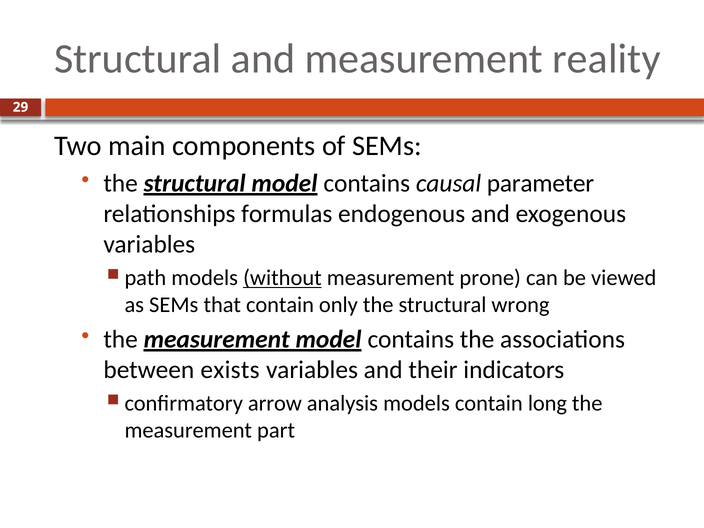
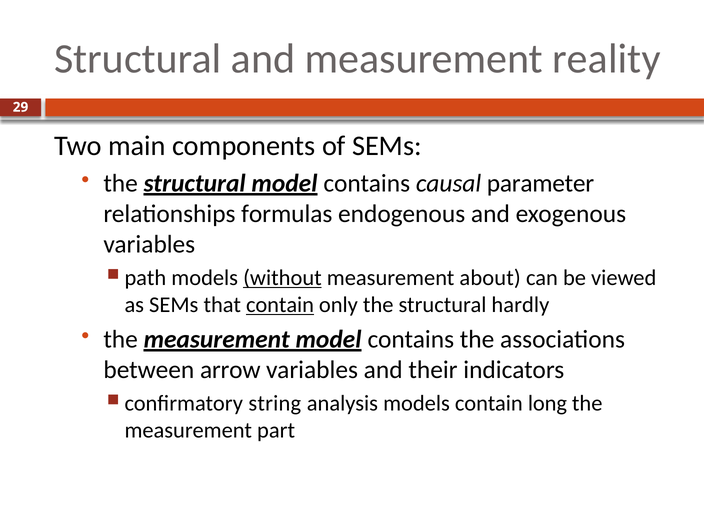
prone: prone -> about
contain at (280, 305) underline: none -> present
wrong: wrong -> hardly
exists: exists -> arrow
arrow: arrow -> string
